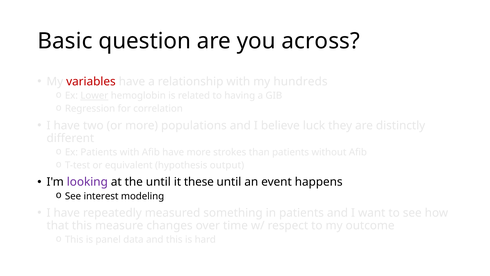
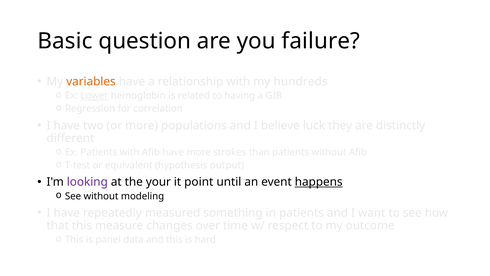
across: across -> failure
variables colour: red -> orange
the until: until -> your
these: these -> point
happens underline: none -> present
See interest: interest -> without
